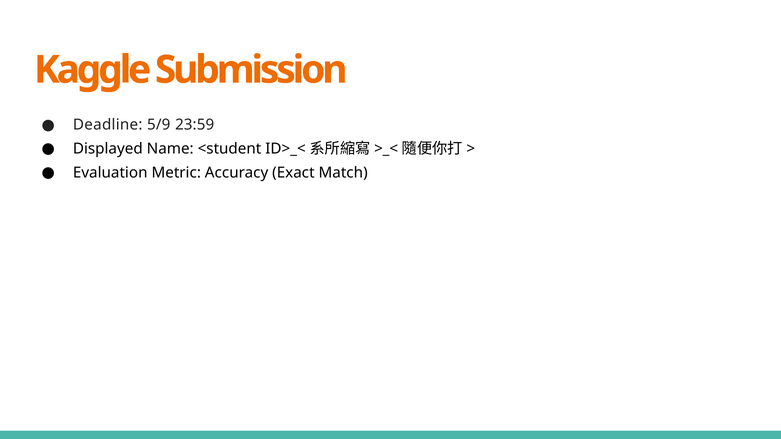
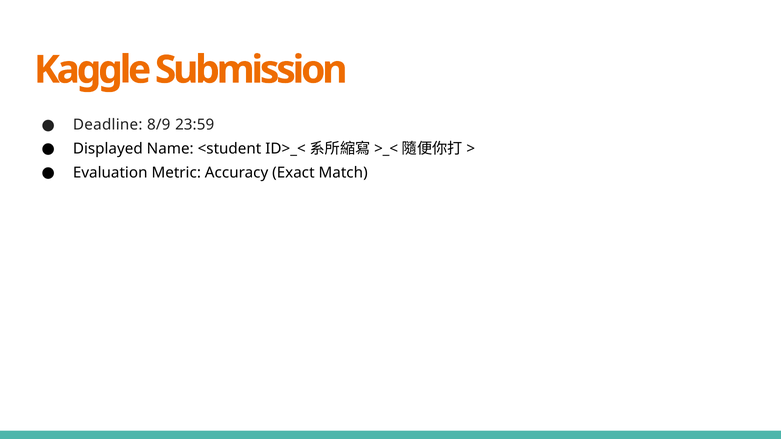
5/9: 5/9 -> 8/9
